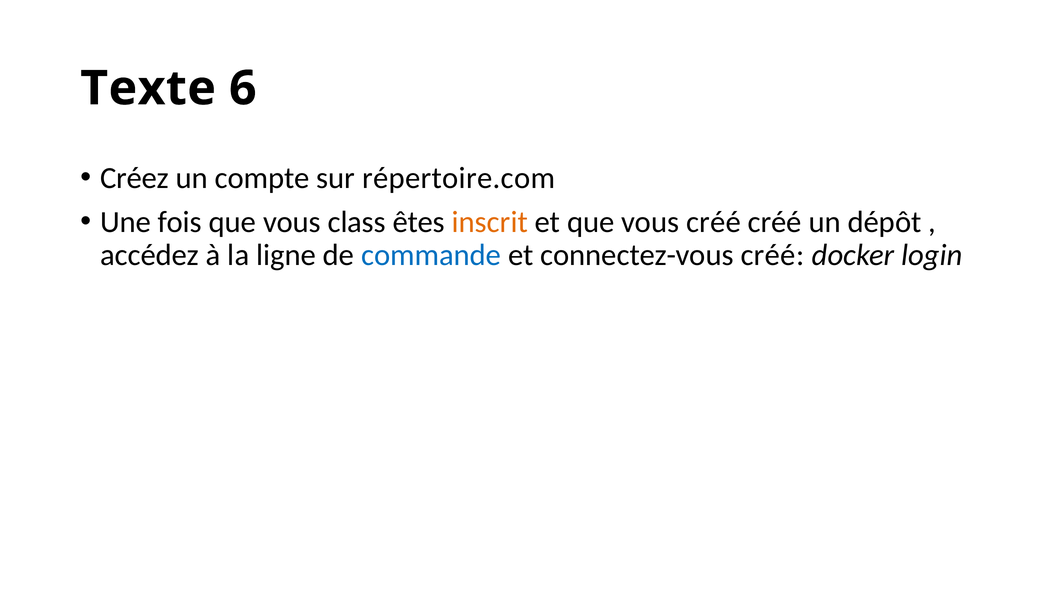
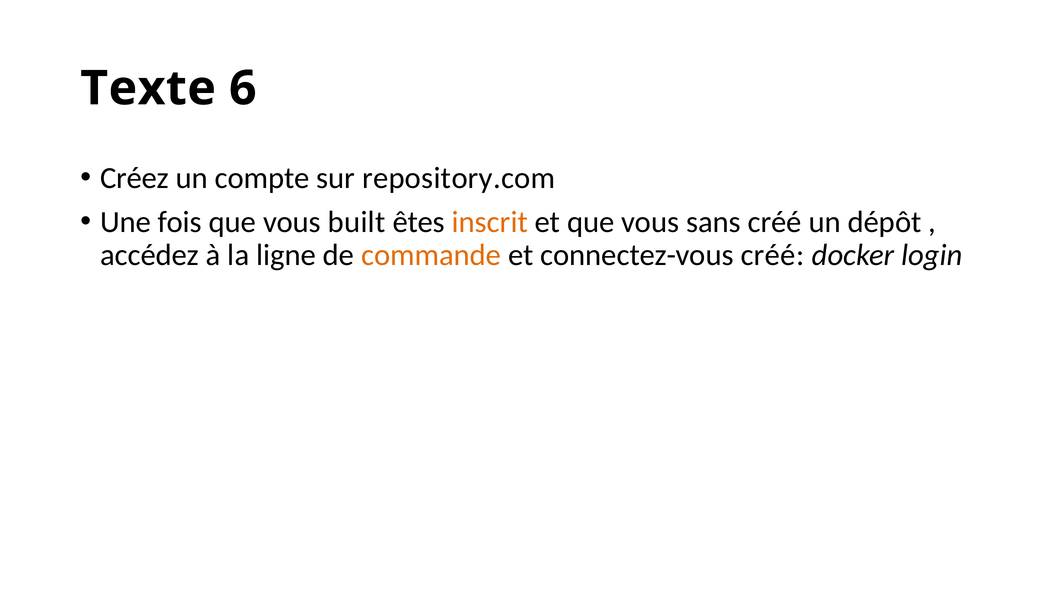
répertoire.com: répertoire.com -> repository.com
class: class -> built
vous créé: créé -> sans
commande colour: blue -> orange
